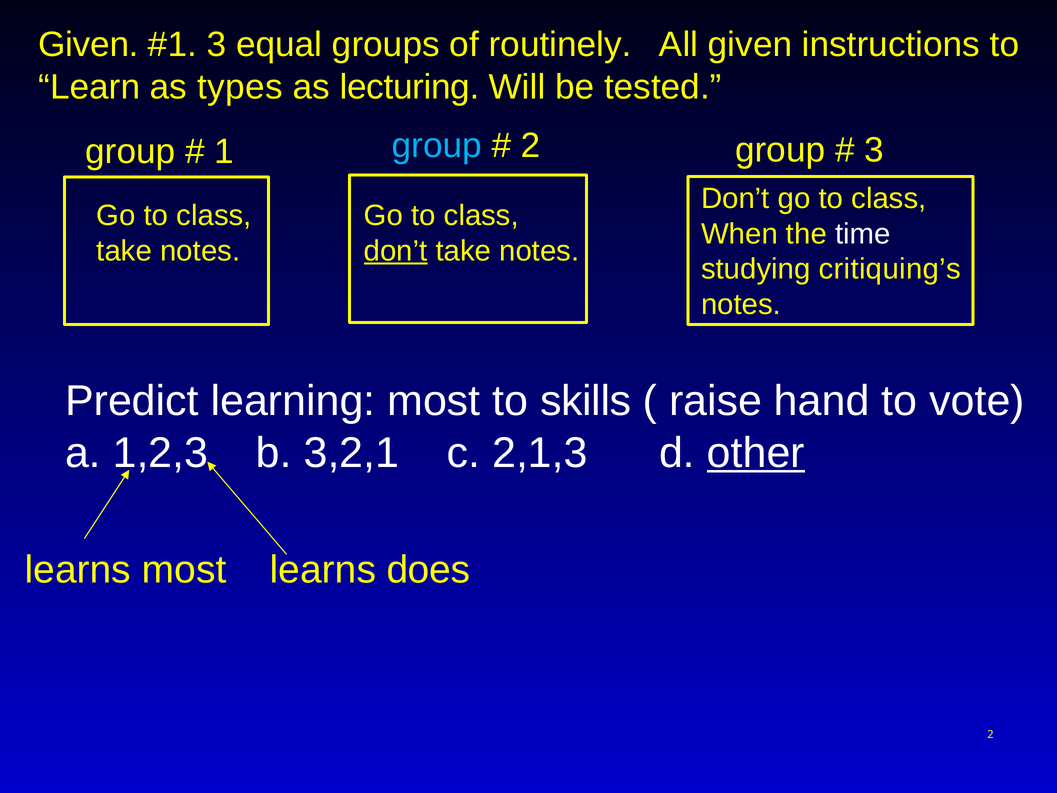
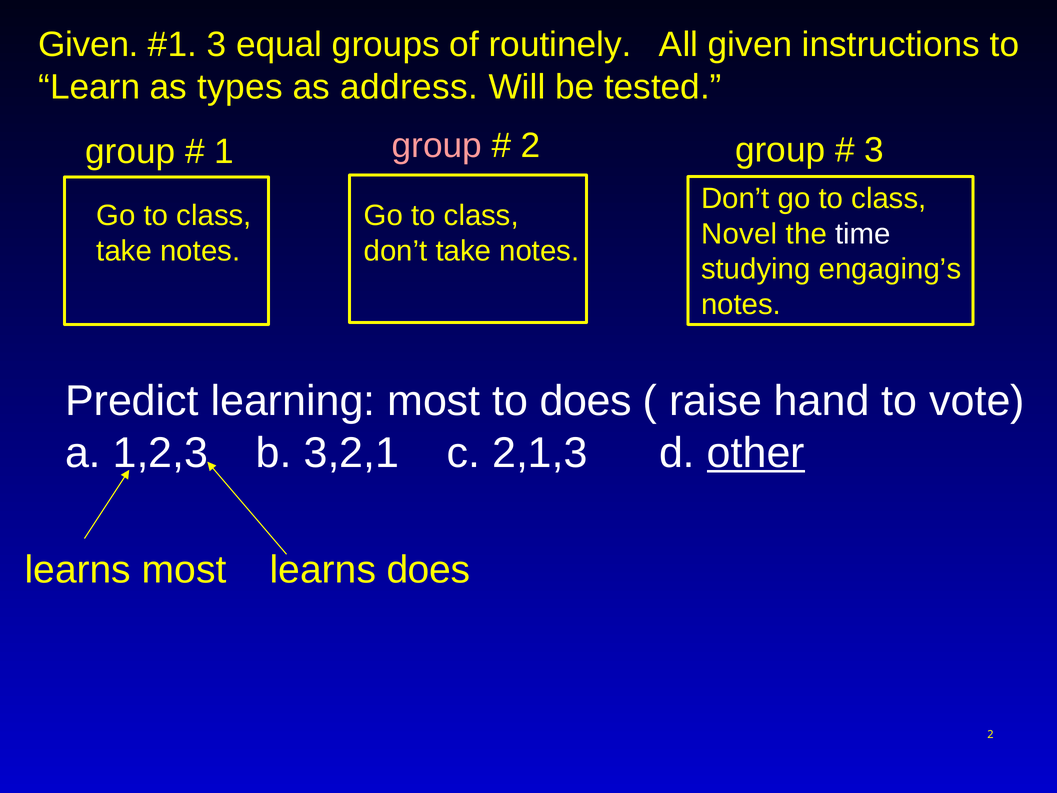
lecturing: lecturing -> address
group at (437, 145) colour: light blue -> pink
When: When -> Novel
don’t at (396, 251) underline: present -> none
critiquing’s: critiquing’s -> engaging’s
to skills: skills -> does
